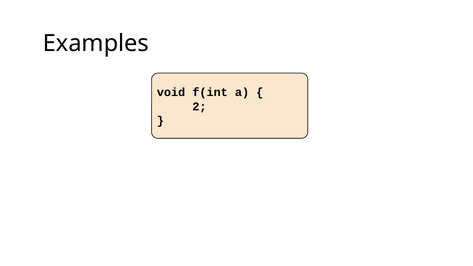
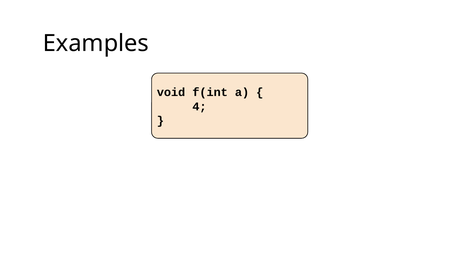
2: 2 -> 4
